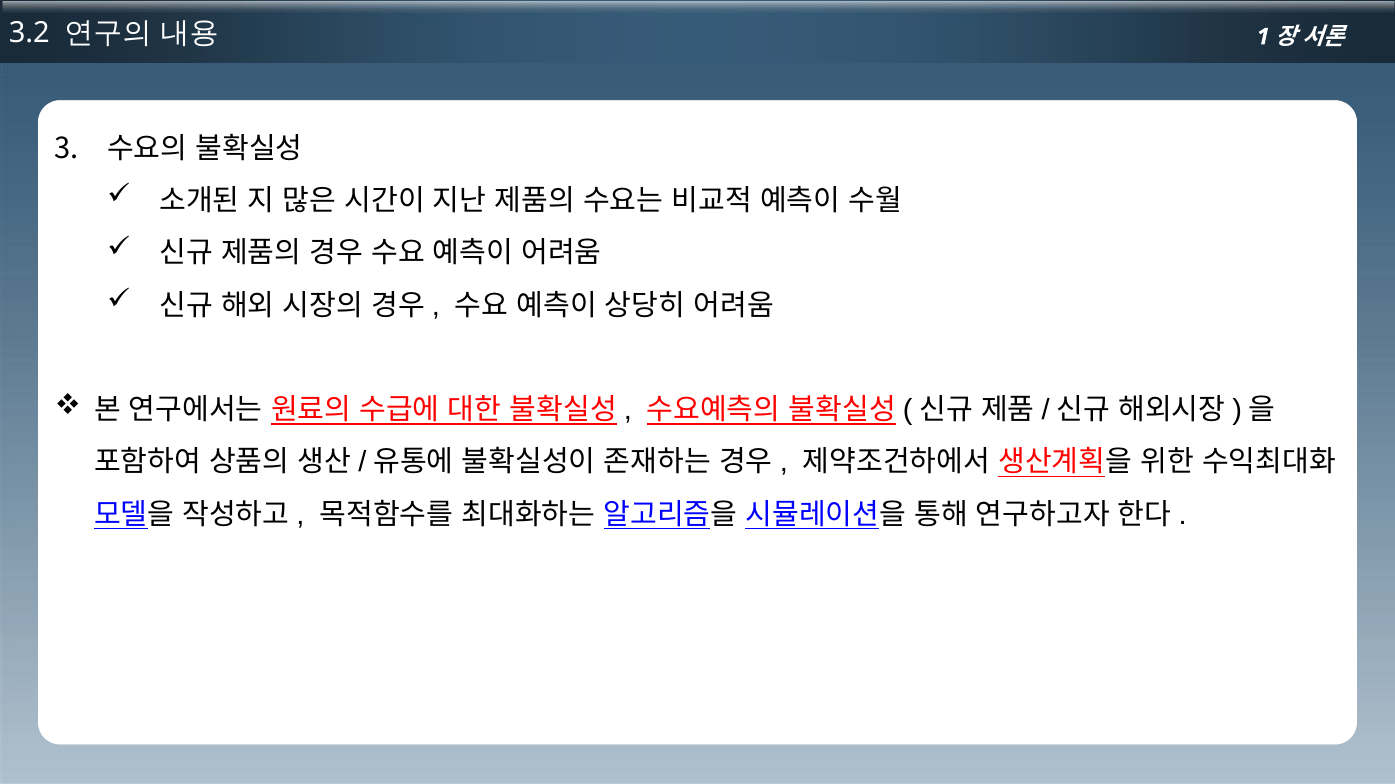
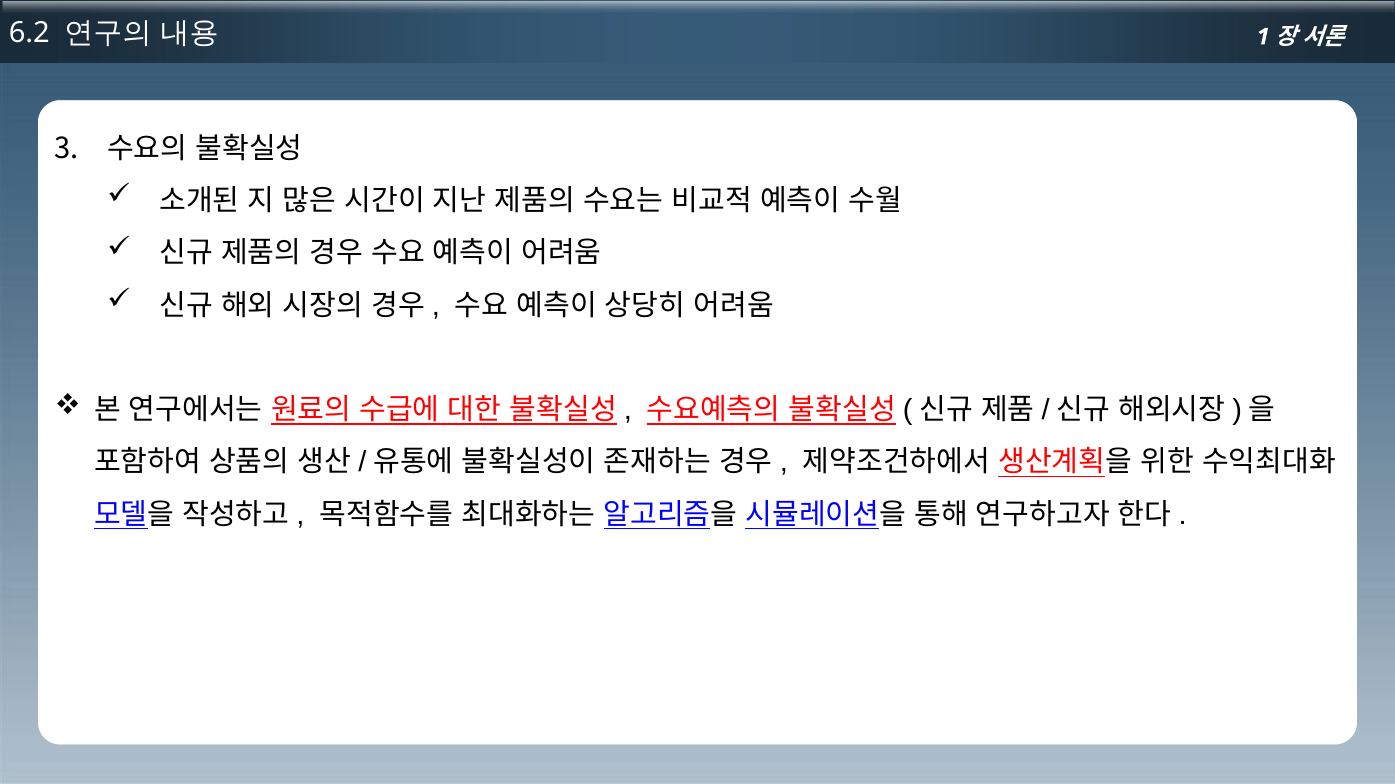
3.2: 3.2 -> 6.2
